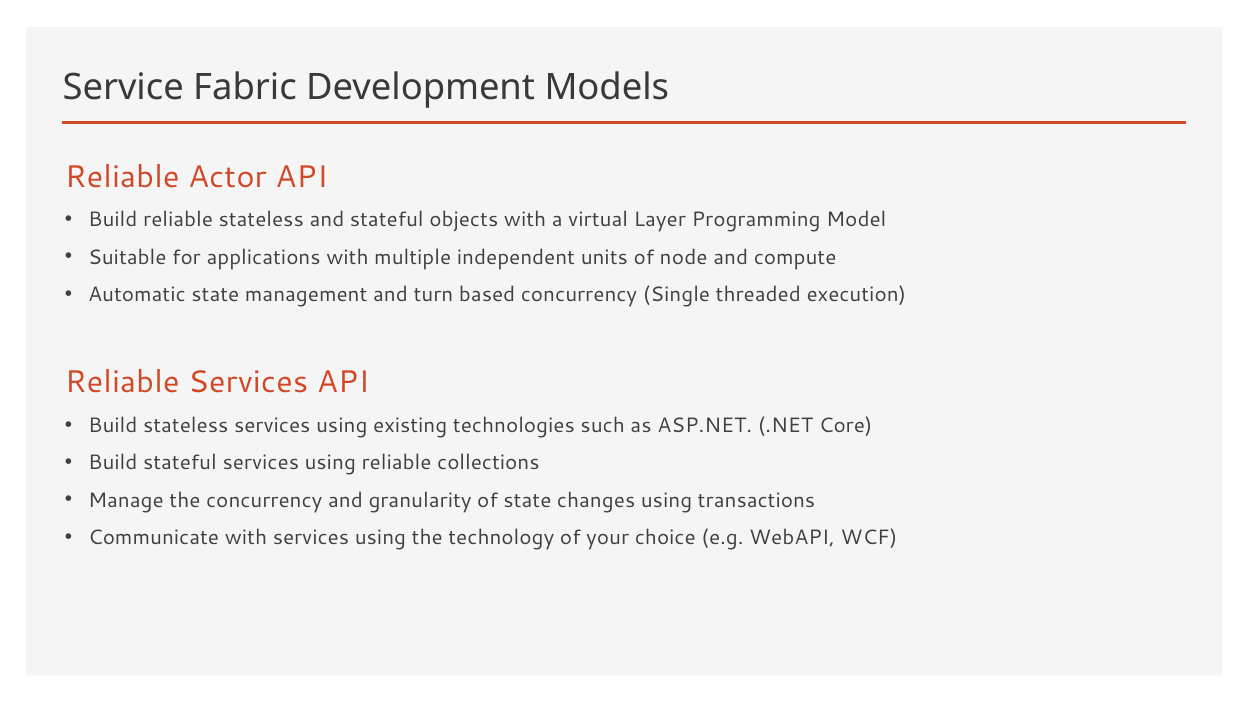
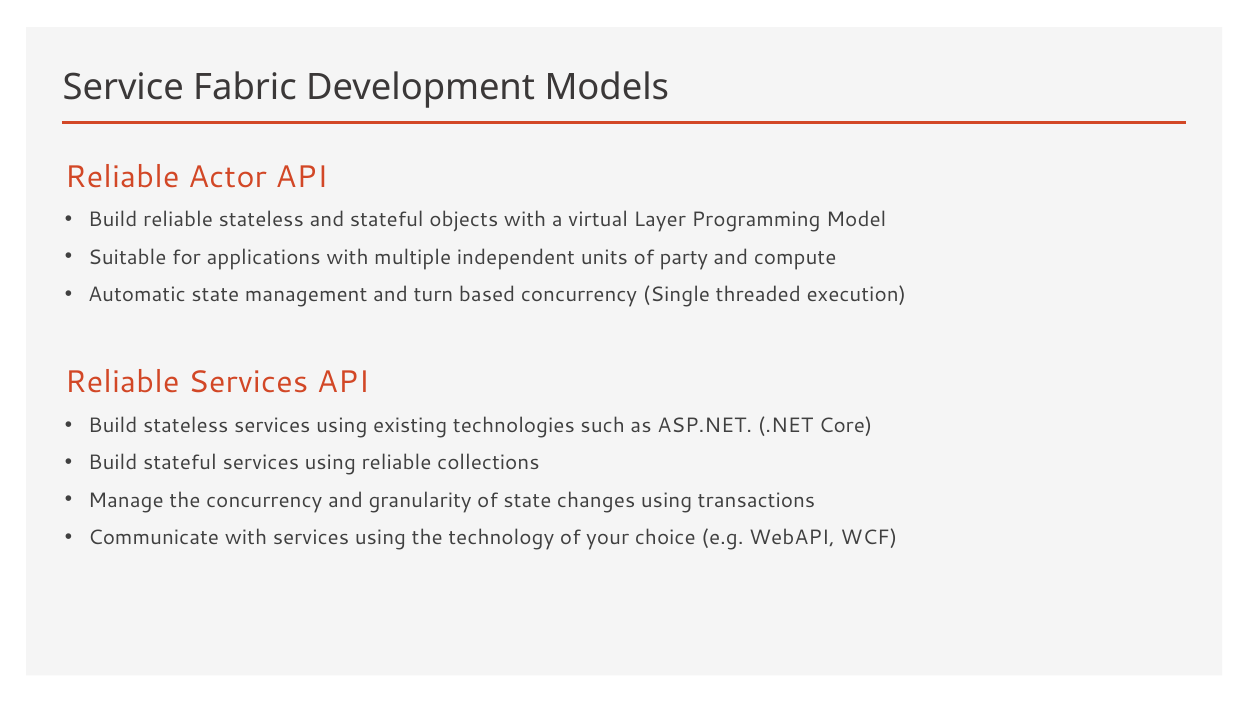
node: node -> party
